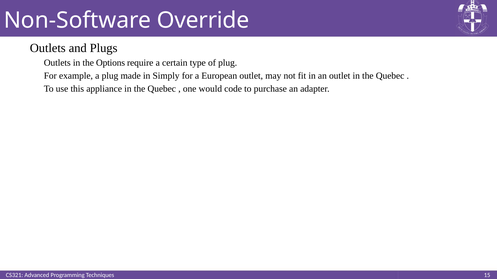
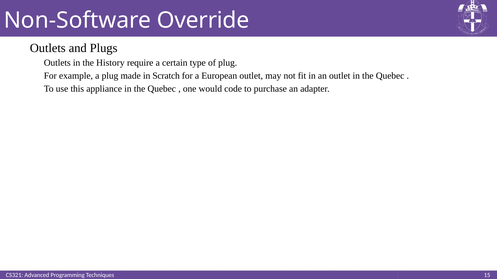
Options: Options -> History
Simply: Simply -> Scratch
